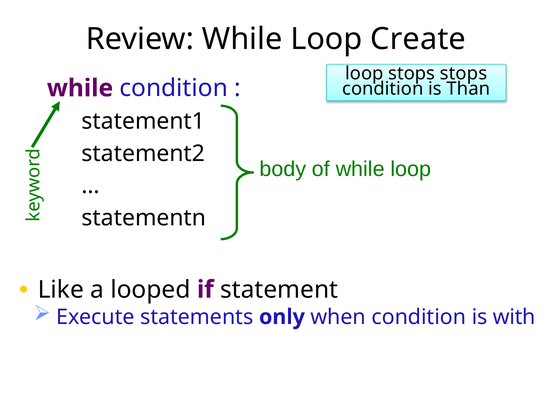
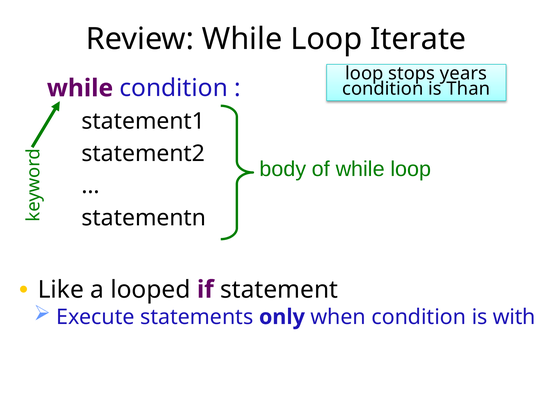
Create: Create -> Iterate
stops stops: stops -> years
